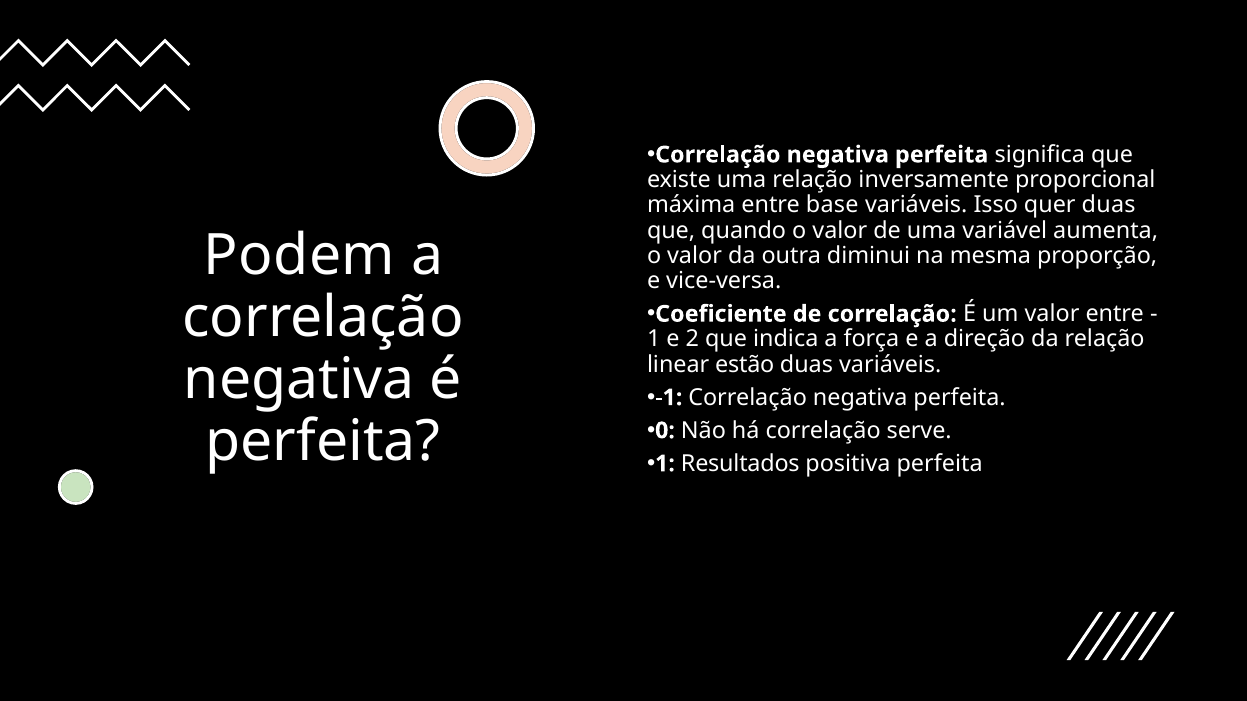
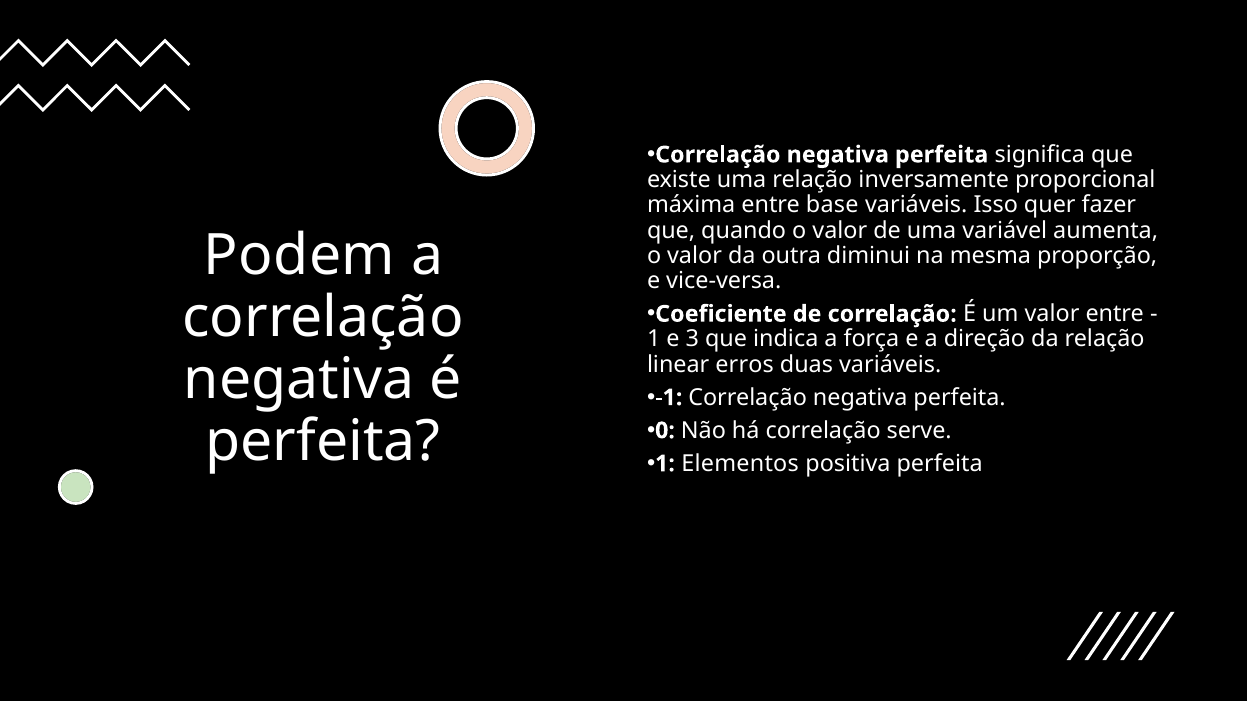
quer duas: duas -> fazer
2: 2 -> 3
estão: estão -> erros
Resultados: Resultados -> Elementos
